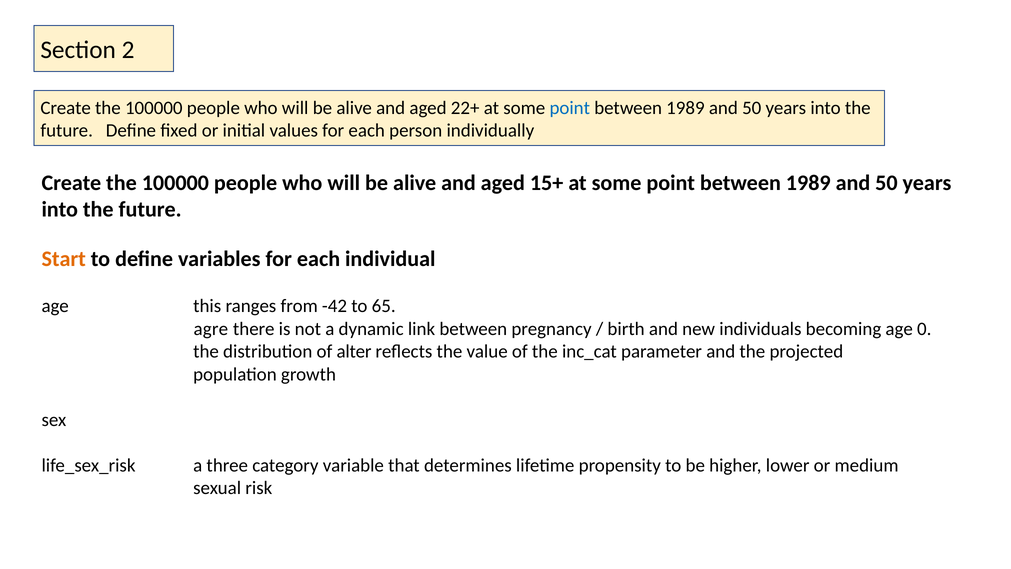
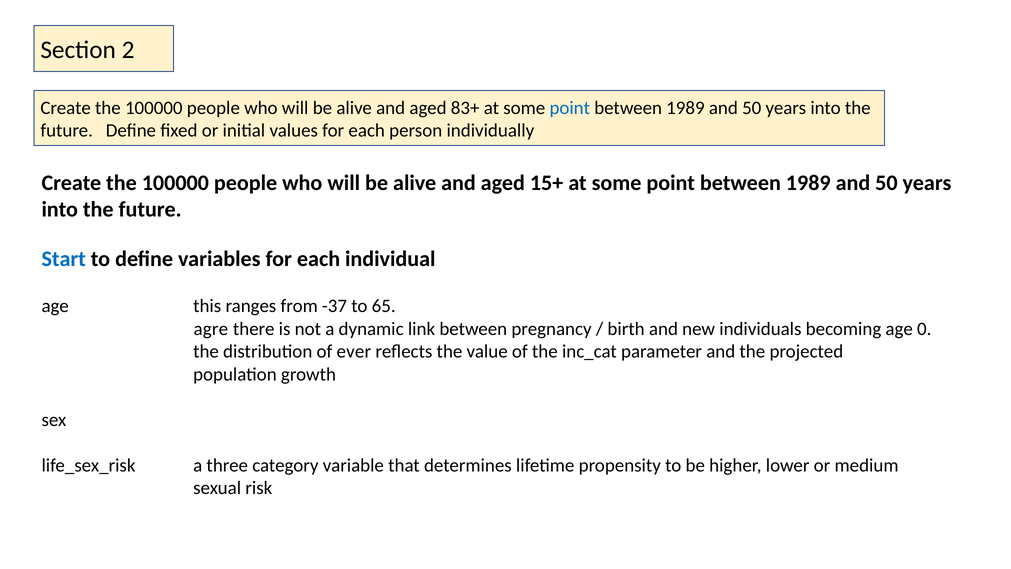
22+: 22+ -> 83+
Start colour: orange -> blue
-42: -42 -> -37
alter: alter -> ever
